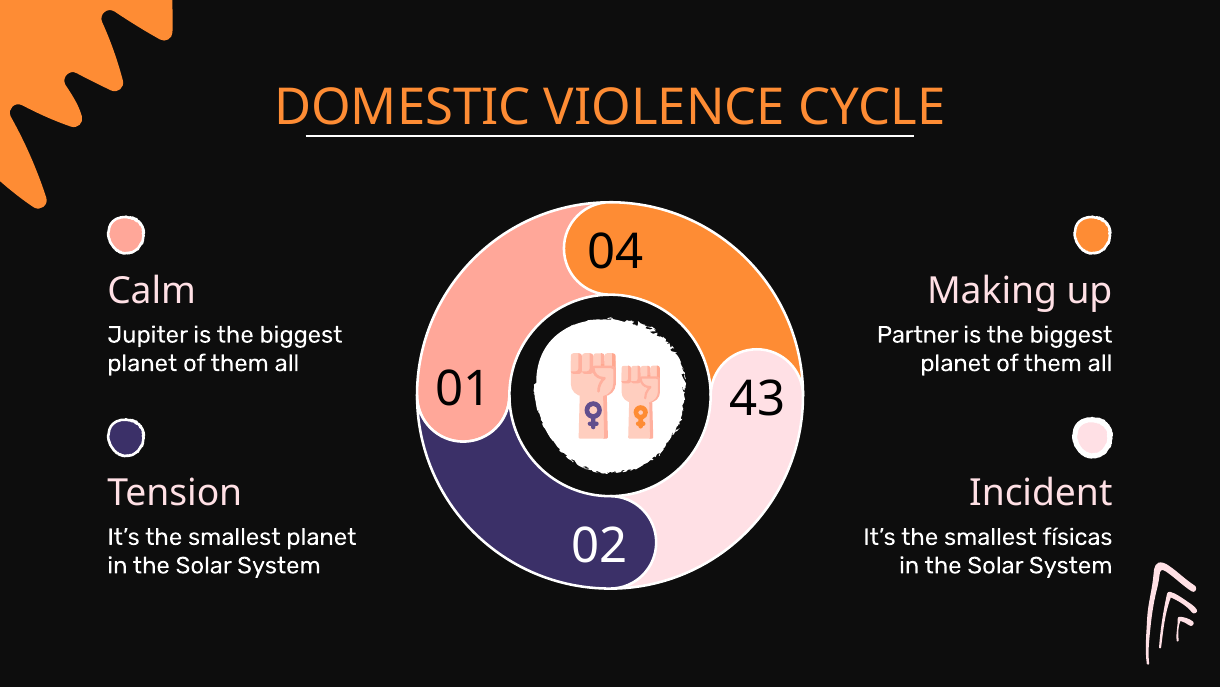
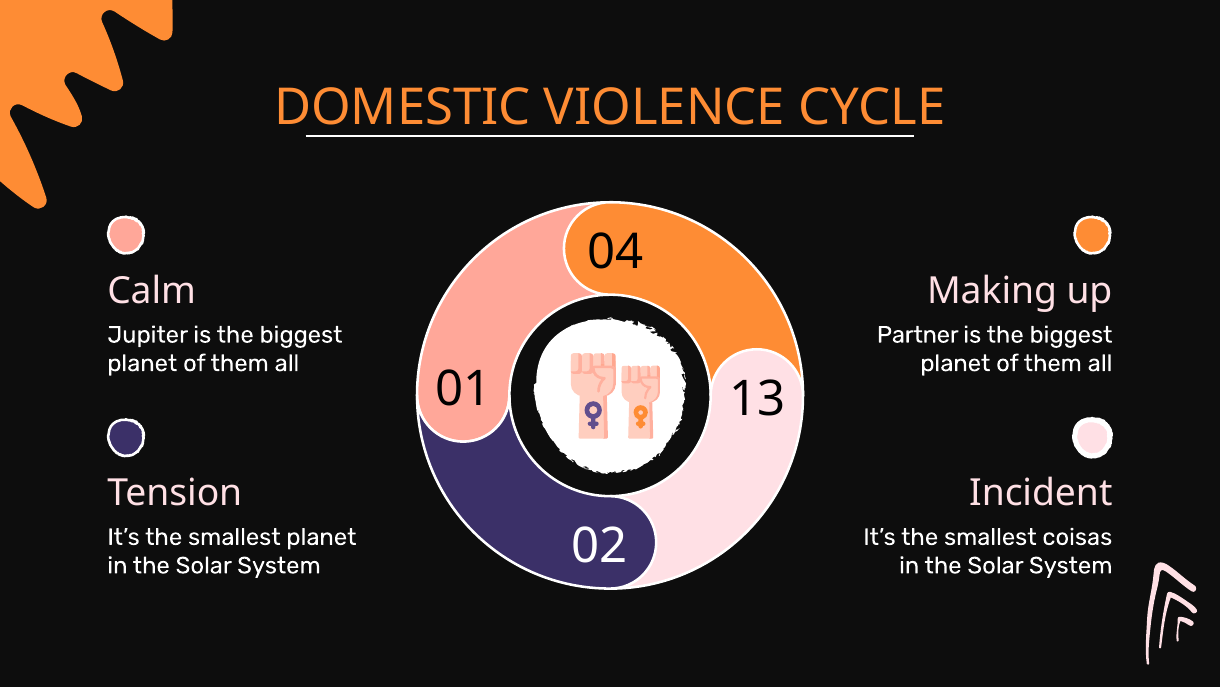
43: 43 -> 13
físicas: físicas -> coisas
